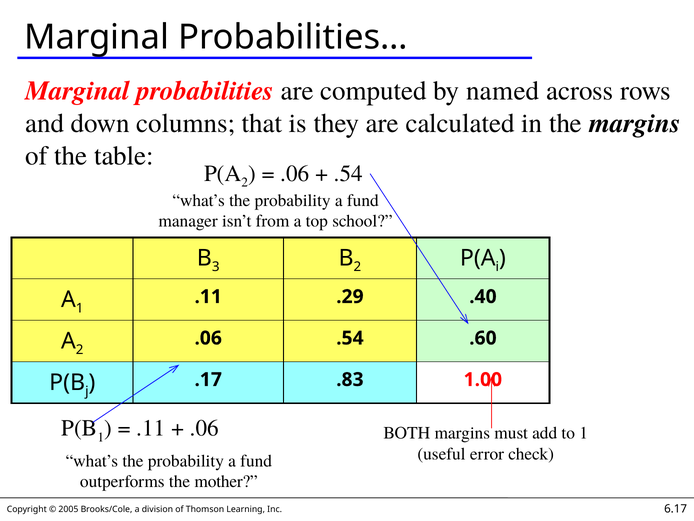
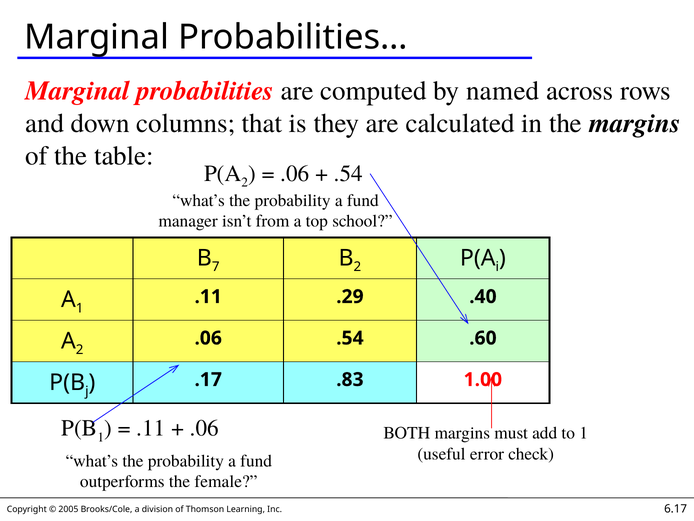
3: 3 -> 7
mother: mother -> female
